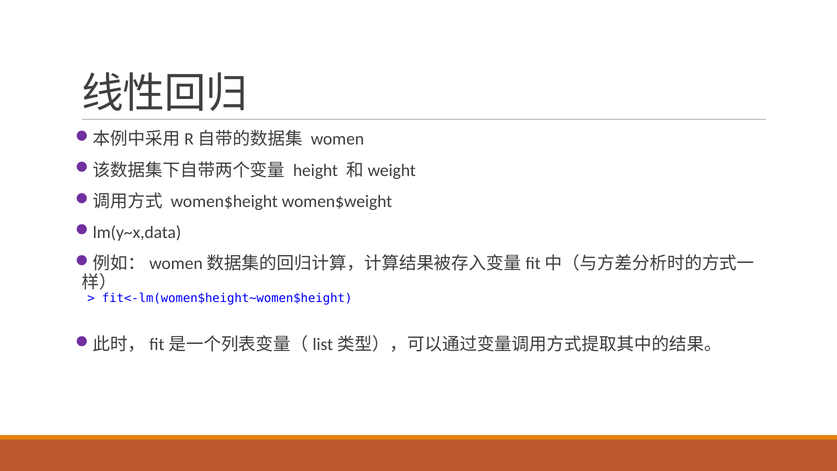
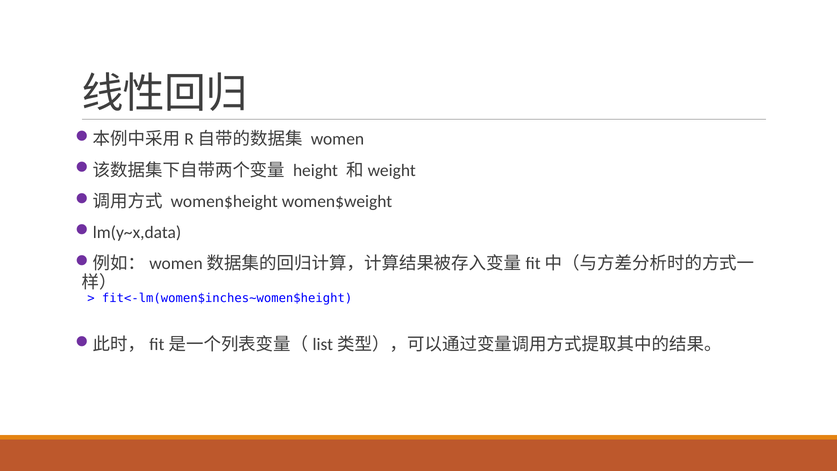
fit<-lm(women$height~women$height: fit<-lm(women$height~women$height -> fit<-lm(women$inches~women$height
